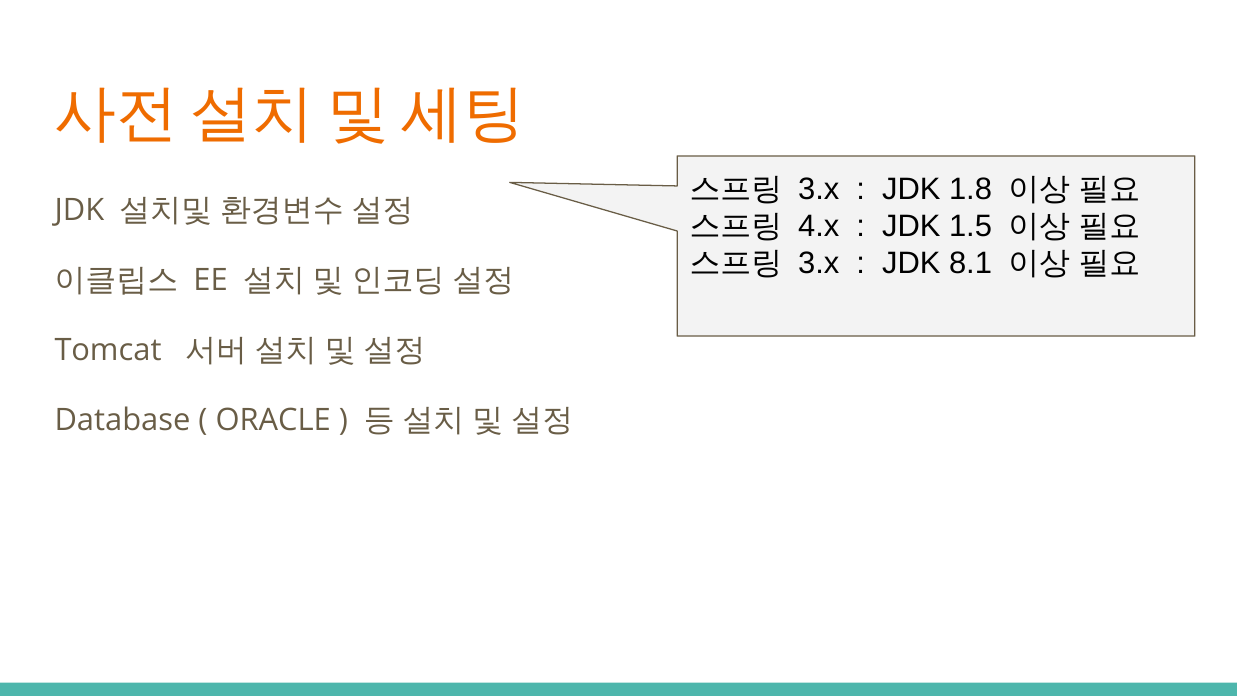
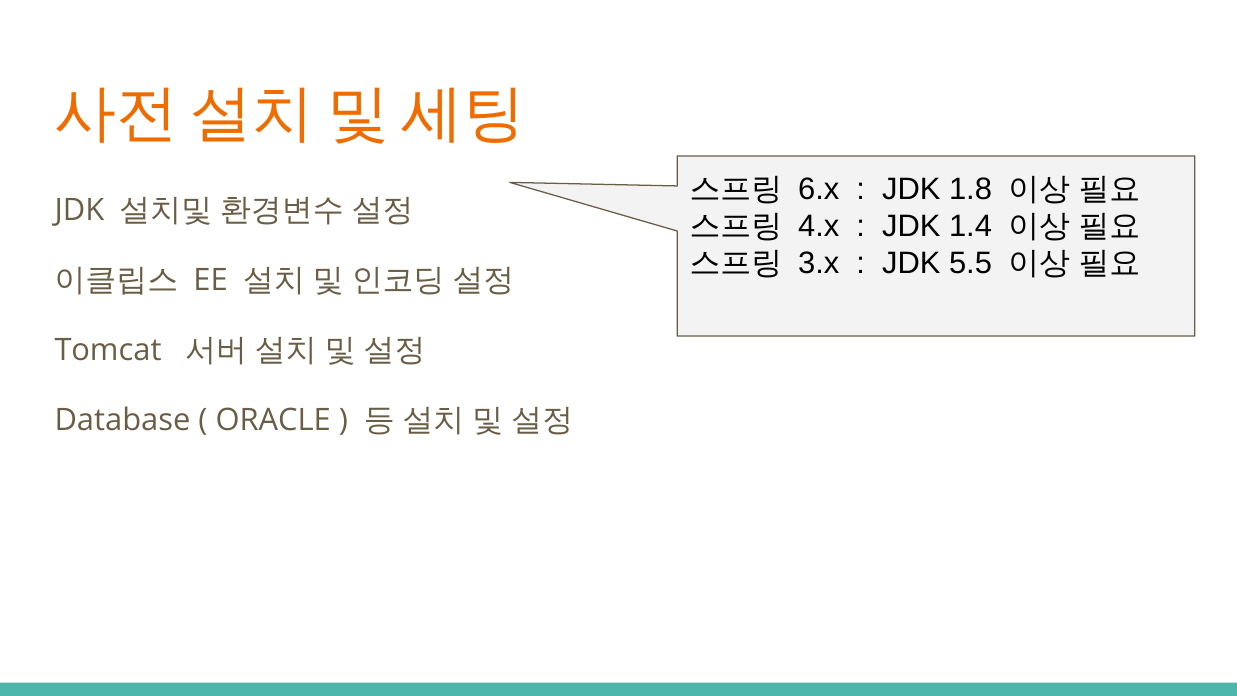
3.x at (819, 189): 3.x -> 6.x
1.5: 1.5 -> 1.4
8.1: 8.1 -> 5.5
